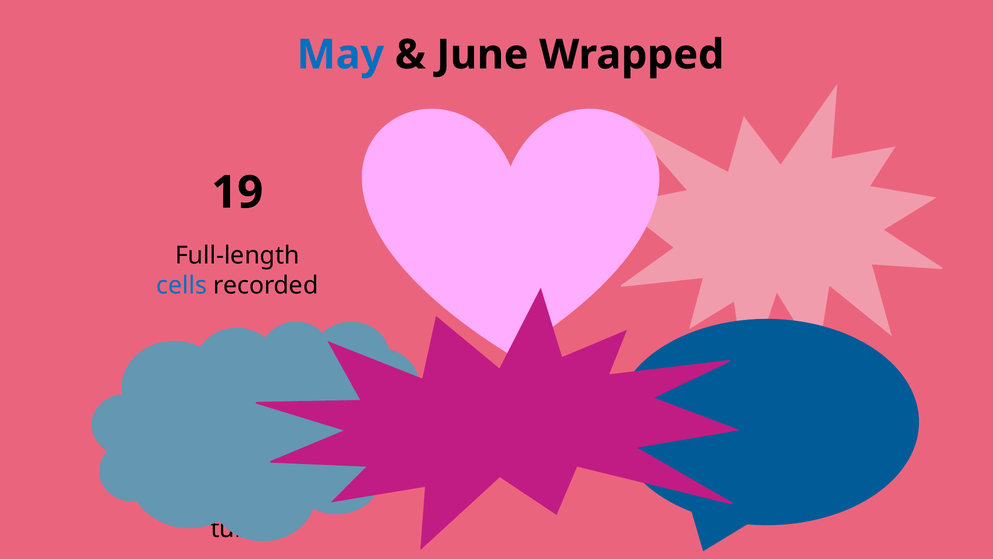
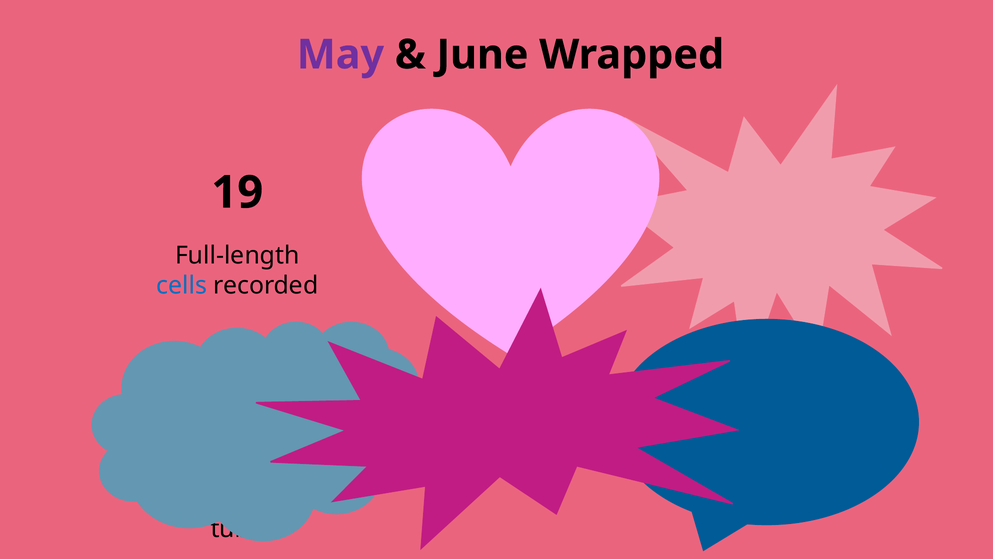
May colour: blue -> purple
